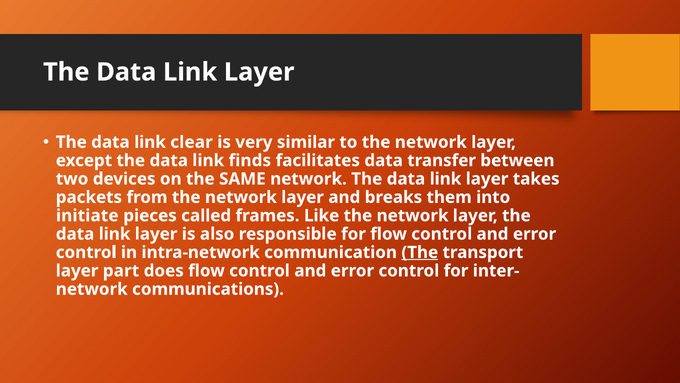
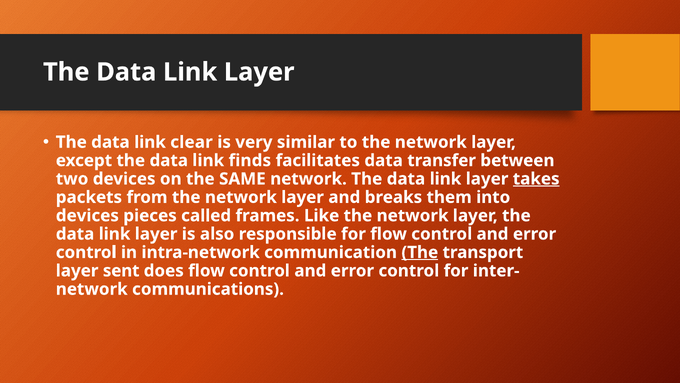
takes underline: none -> present
initiate at (87, 215): initiate -> devices
part: part -> sent
